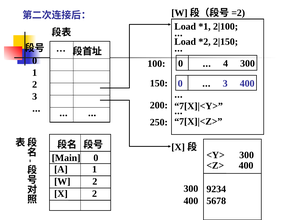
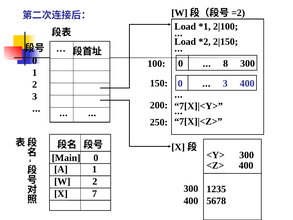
4: 4 -> 8
9234: 9234 -> 1235
X 2: 2 -> 7
